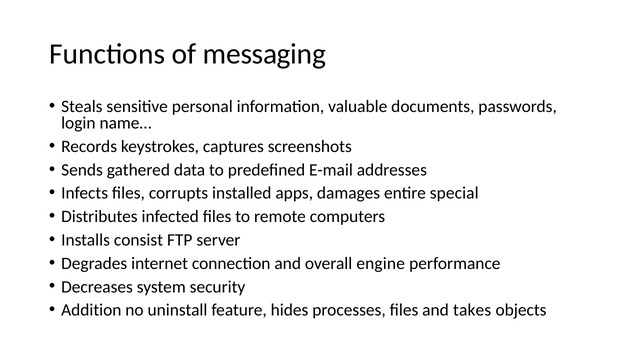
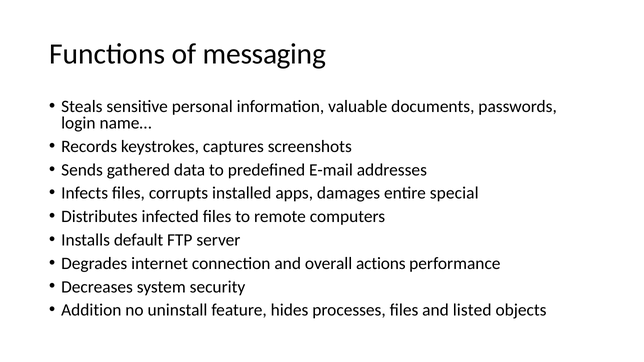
consist: consist -> default
engine: engine -> actions
takes: takes -> listed
